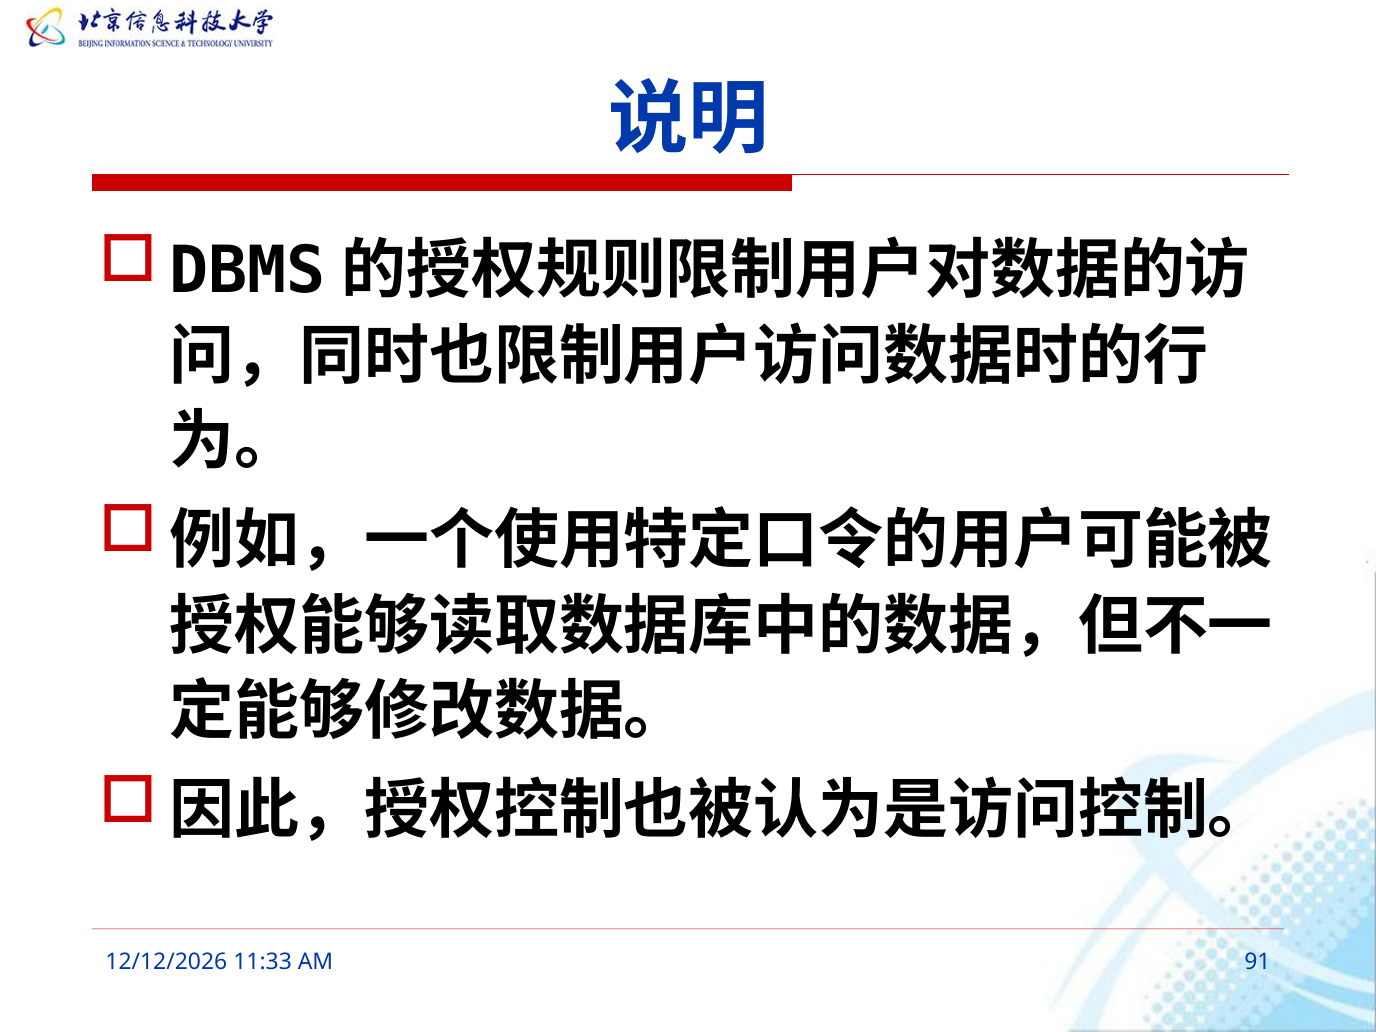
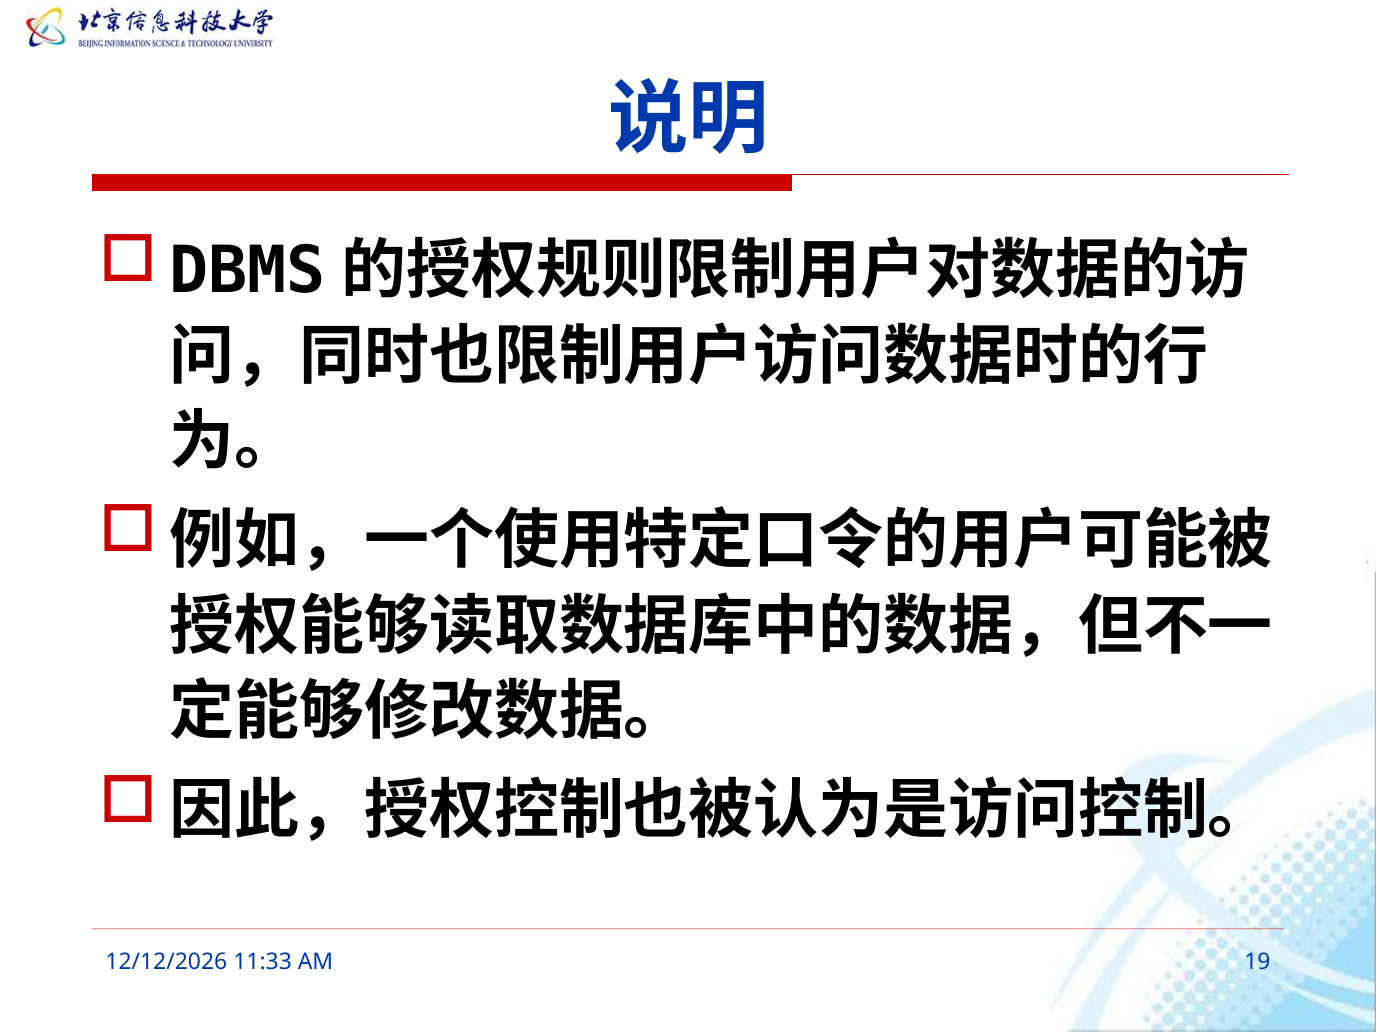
91: 91 -> 19
